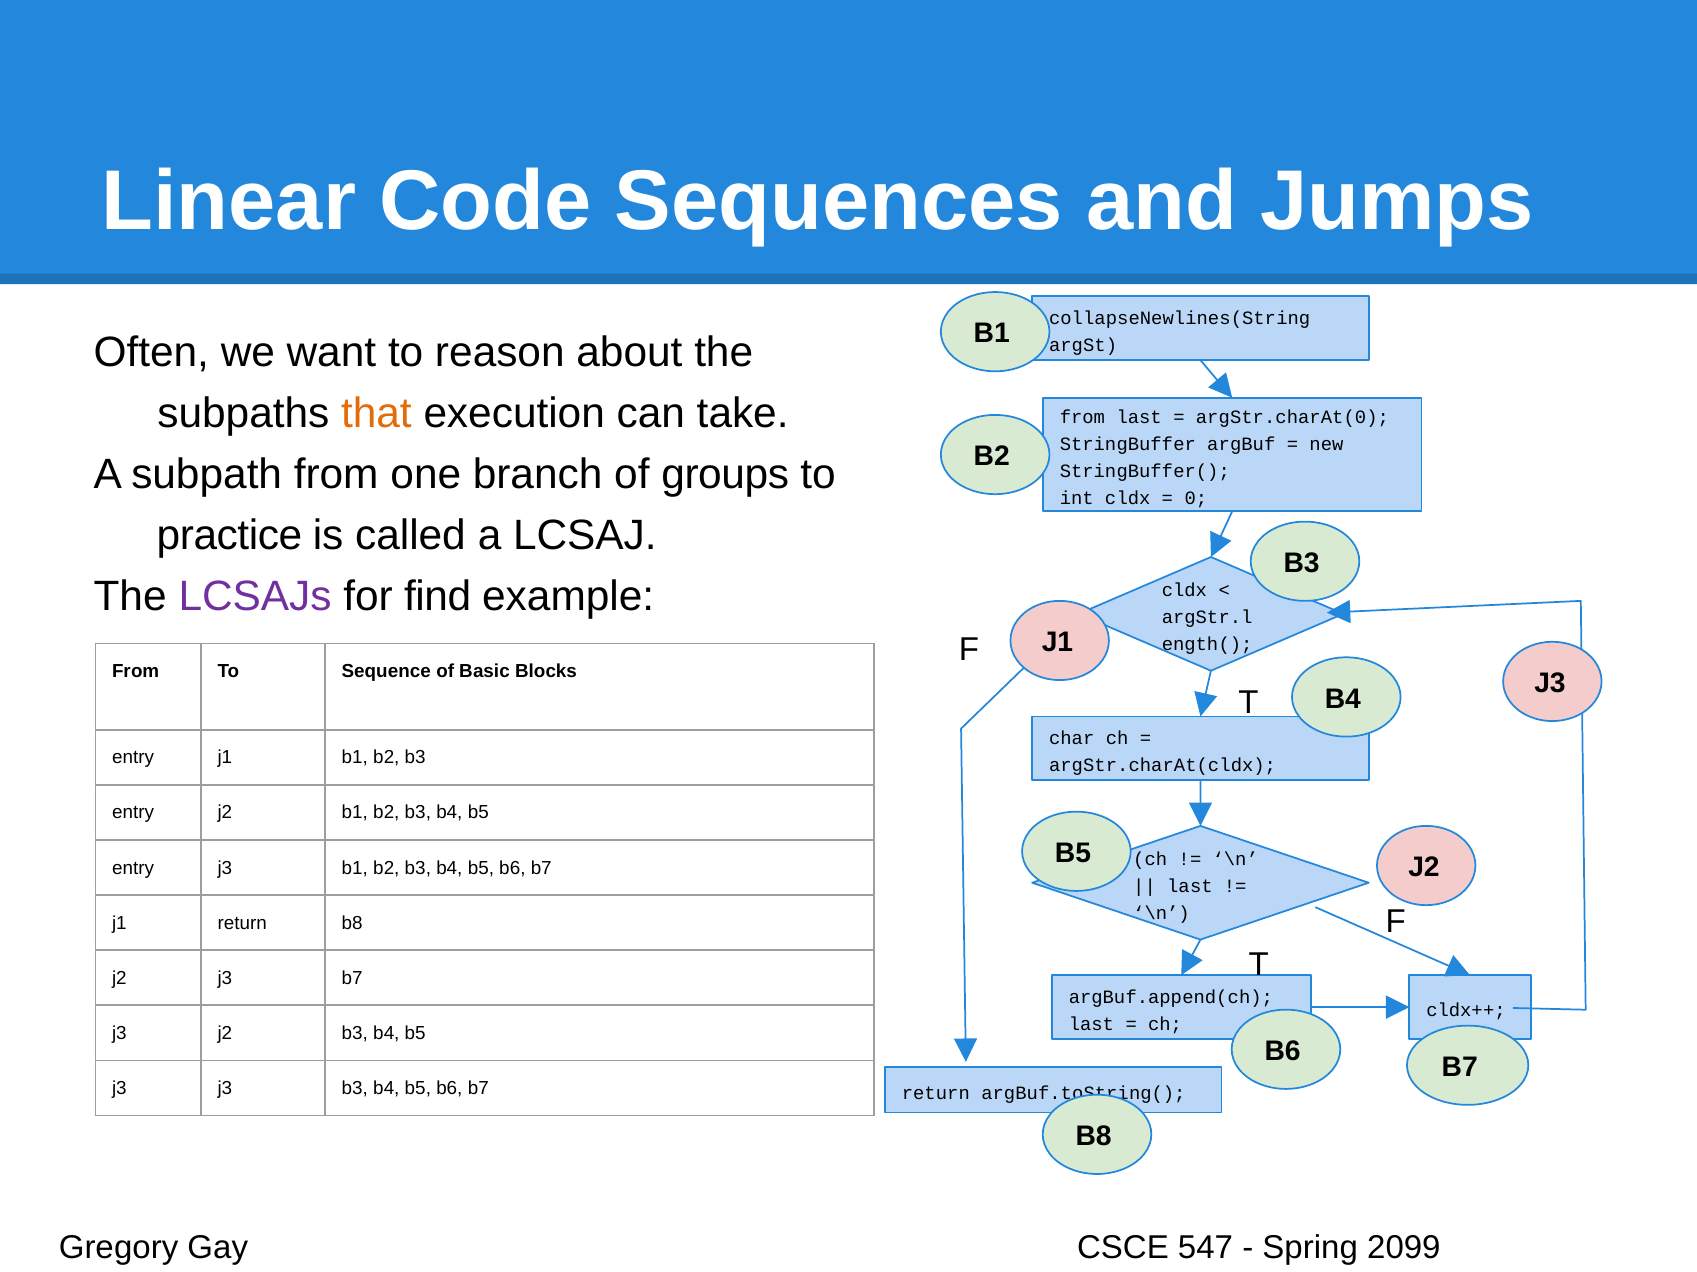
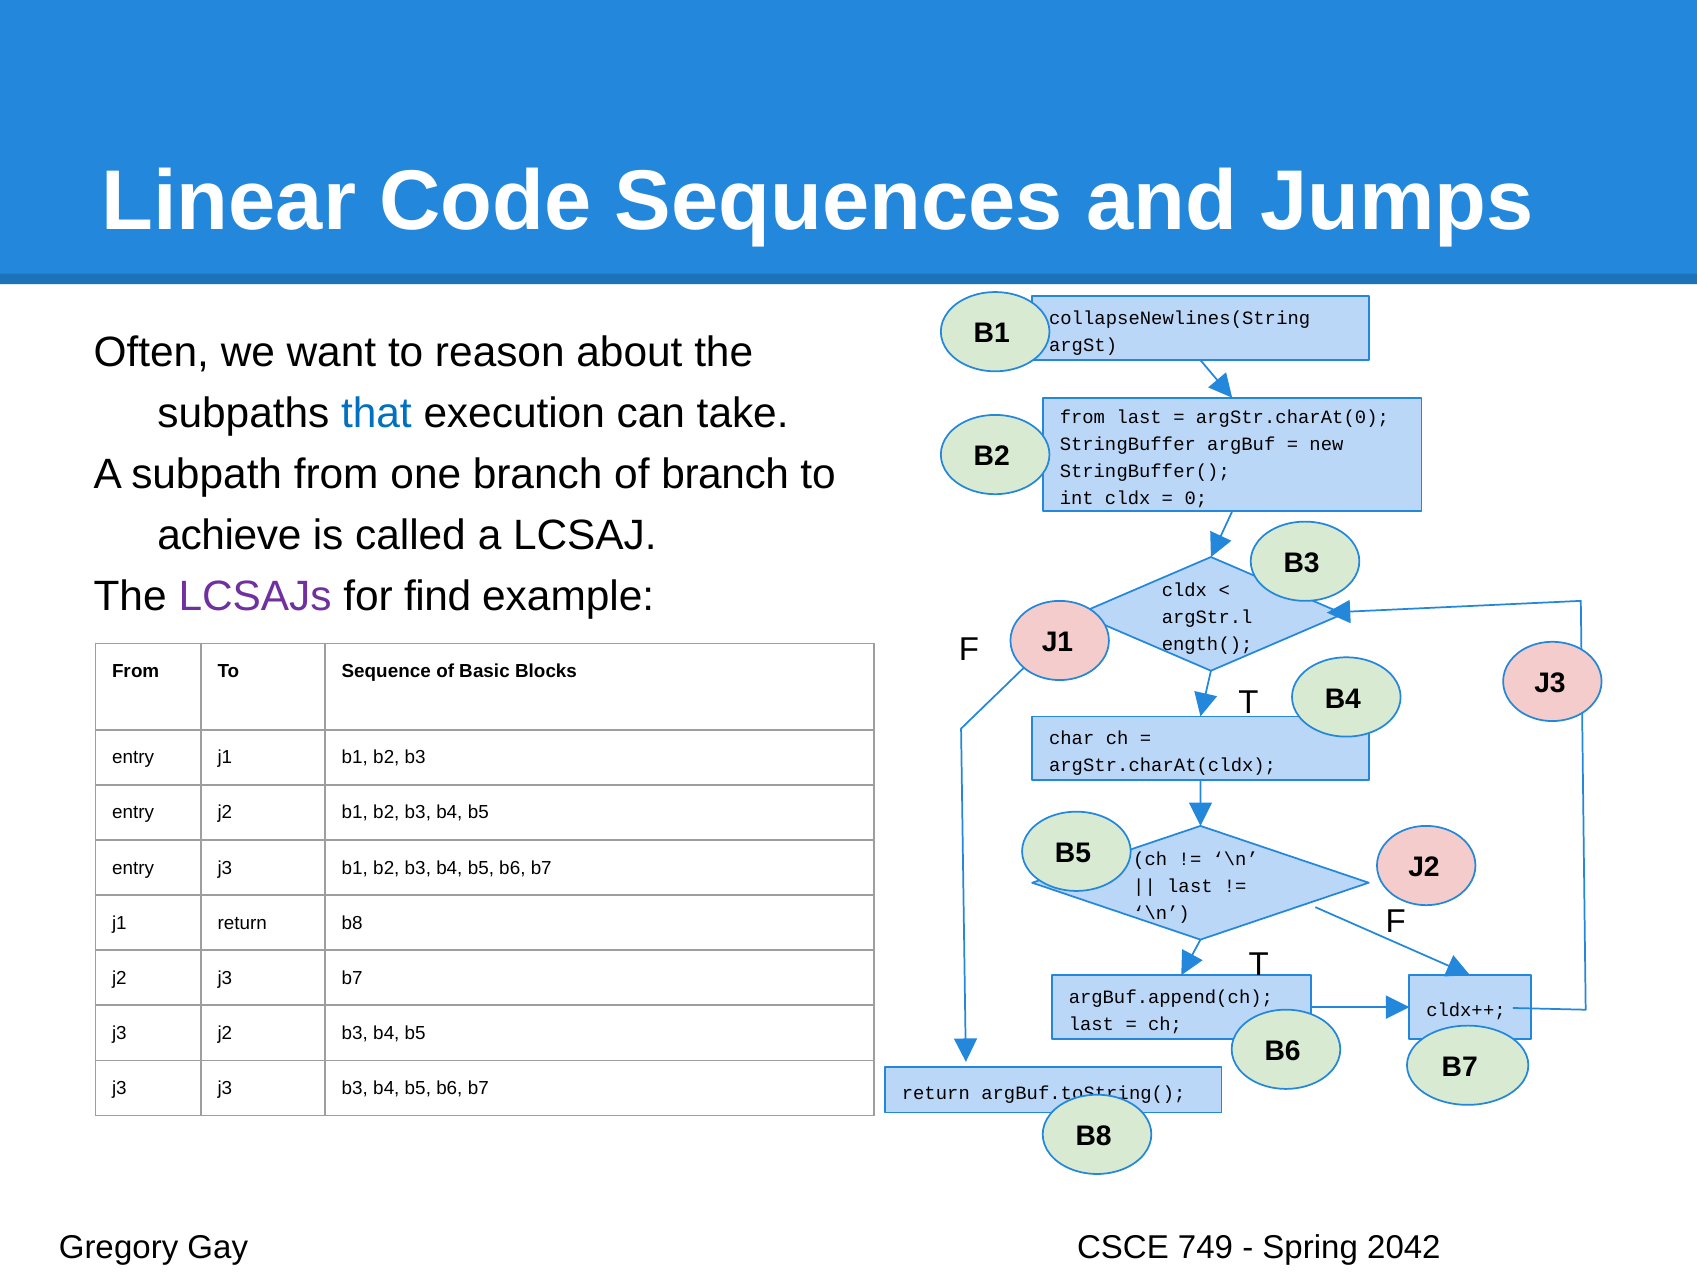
that colour: orange -> blue
of groups: groups -> branch
practice: practice -> achieve
547: 547 -> 749
2099: 2099 -> 2042
